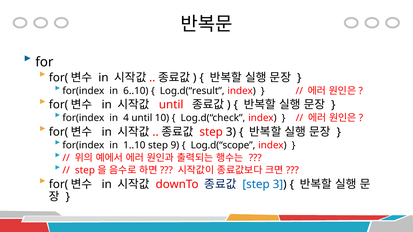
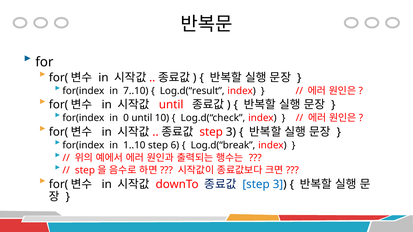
6..10: 6..10 -> 7..10
4: 4 -> 0
9: 9 -> 6
Log.d(“scope: Log.d(“scope -> Log.d(“break
